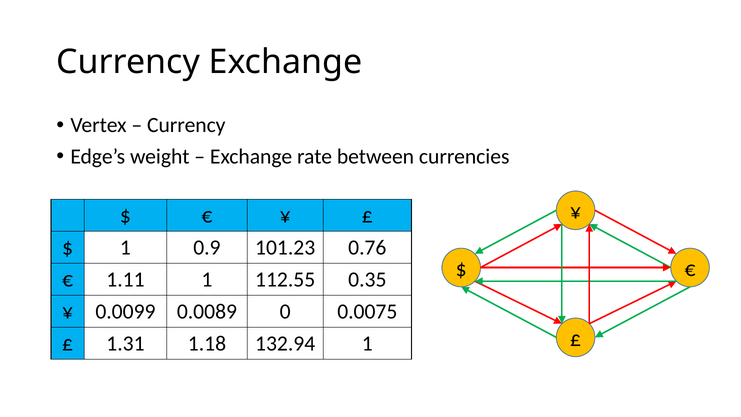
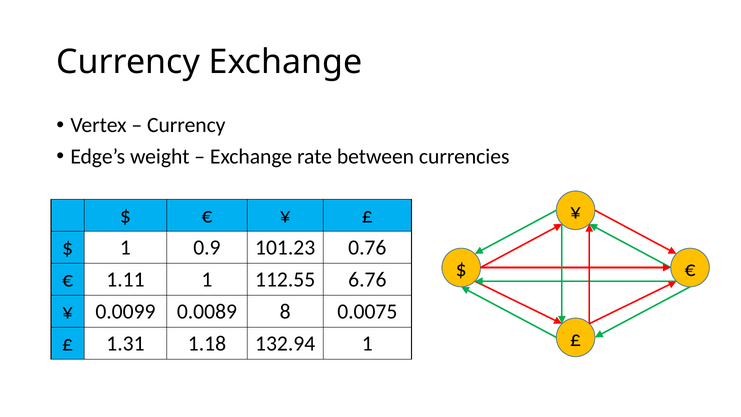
0.35: 0.35 -> 6.76
0: 0 -> 8
